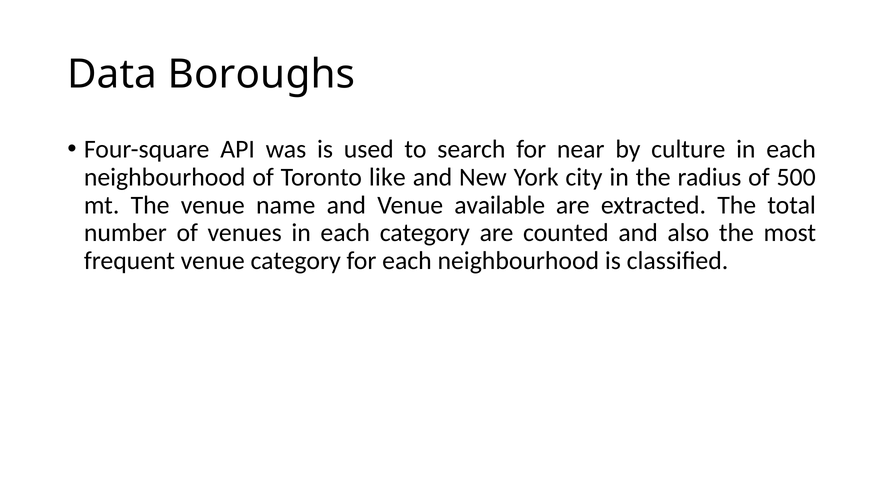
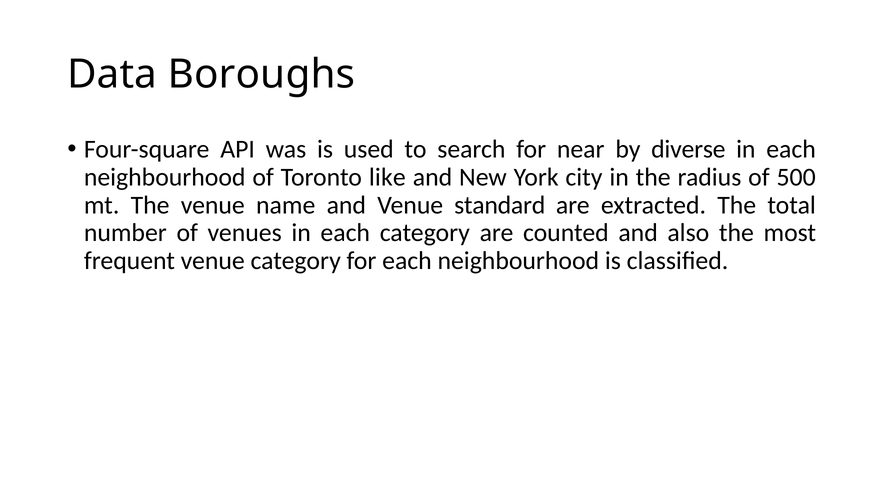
culture: culture -> diverse
available: available -> standard
